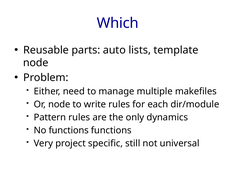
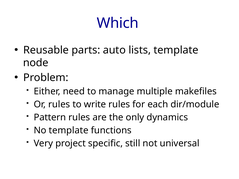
Or node: node -> rules
No functions: functions -> template
